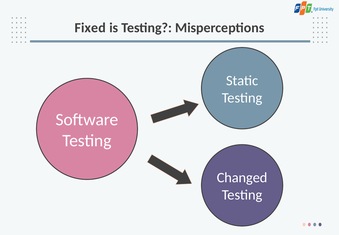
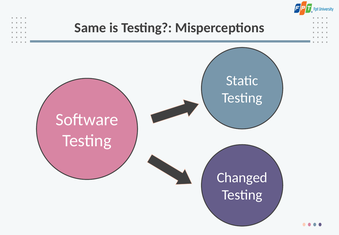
Fixed: Fixed -> Same
